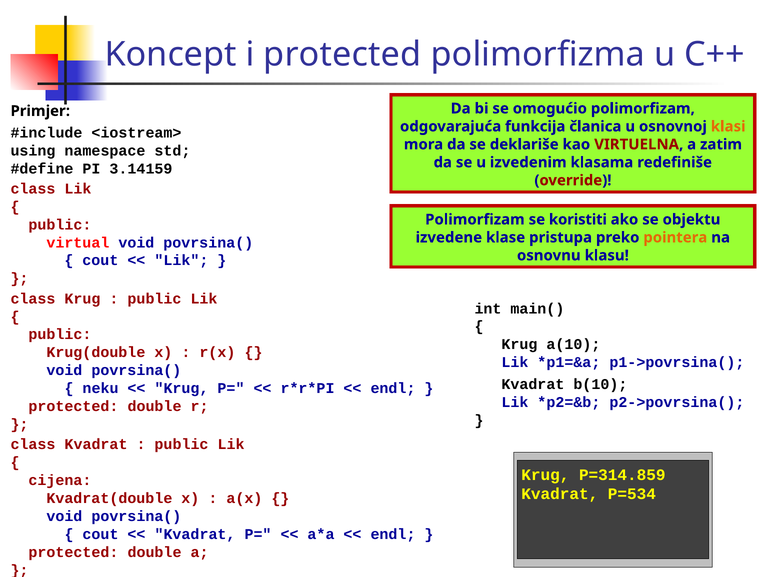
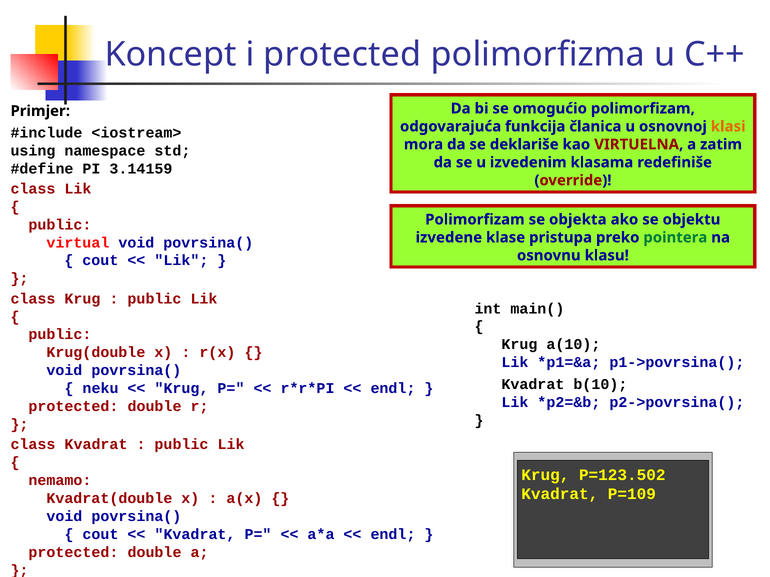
koristiti: koristiti -> objekta
pointera colour: orange -> green
P=314.859: P=314.859 -> P=123.502
cijena: cijena -> nemamo
P=534: P=534 -> P=109
